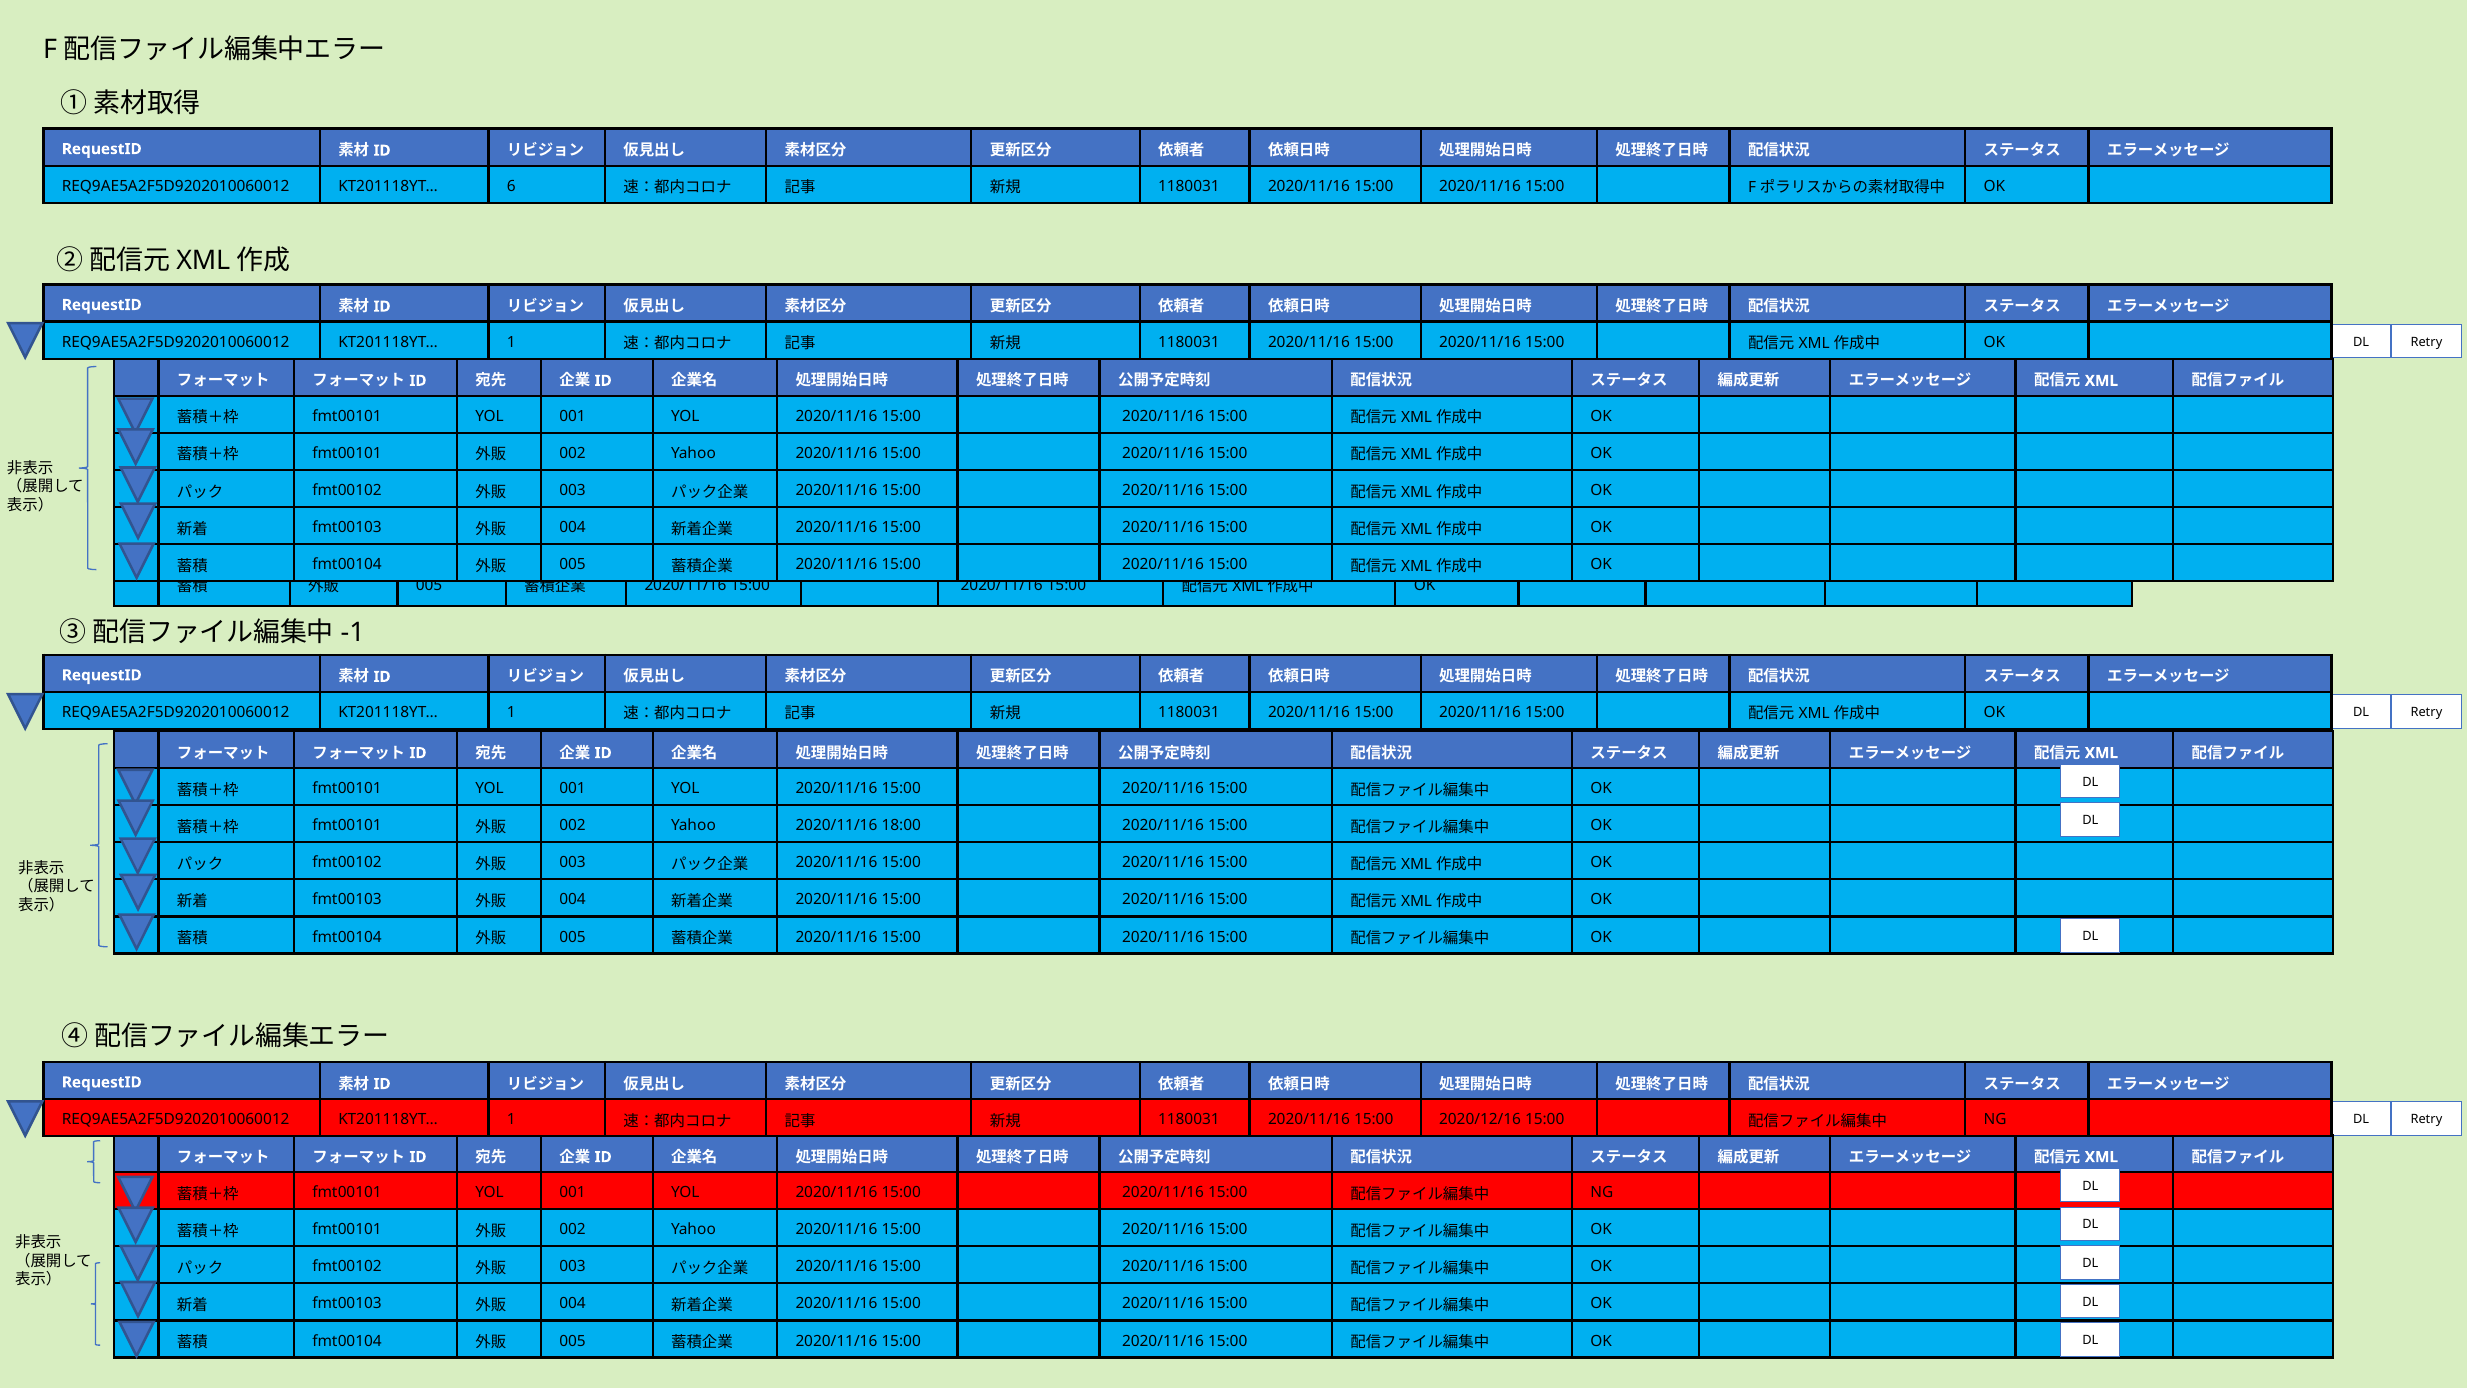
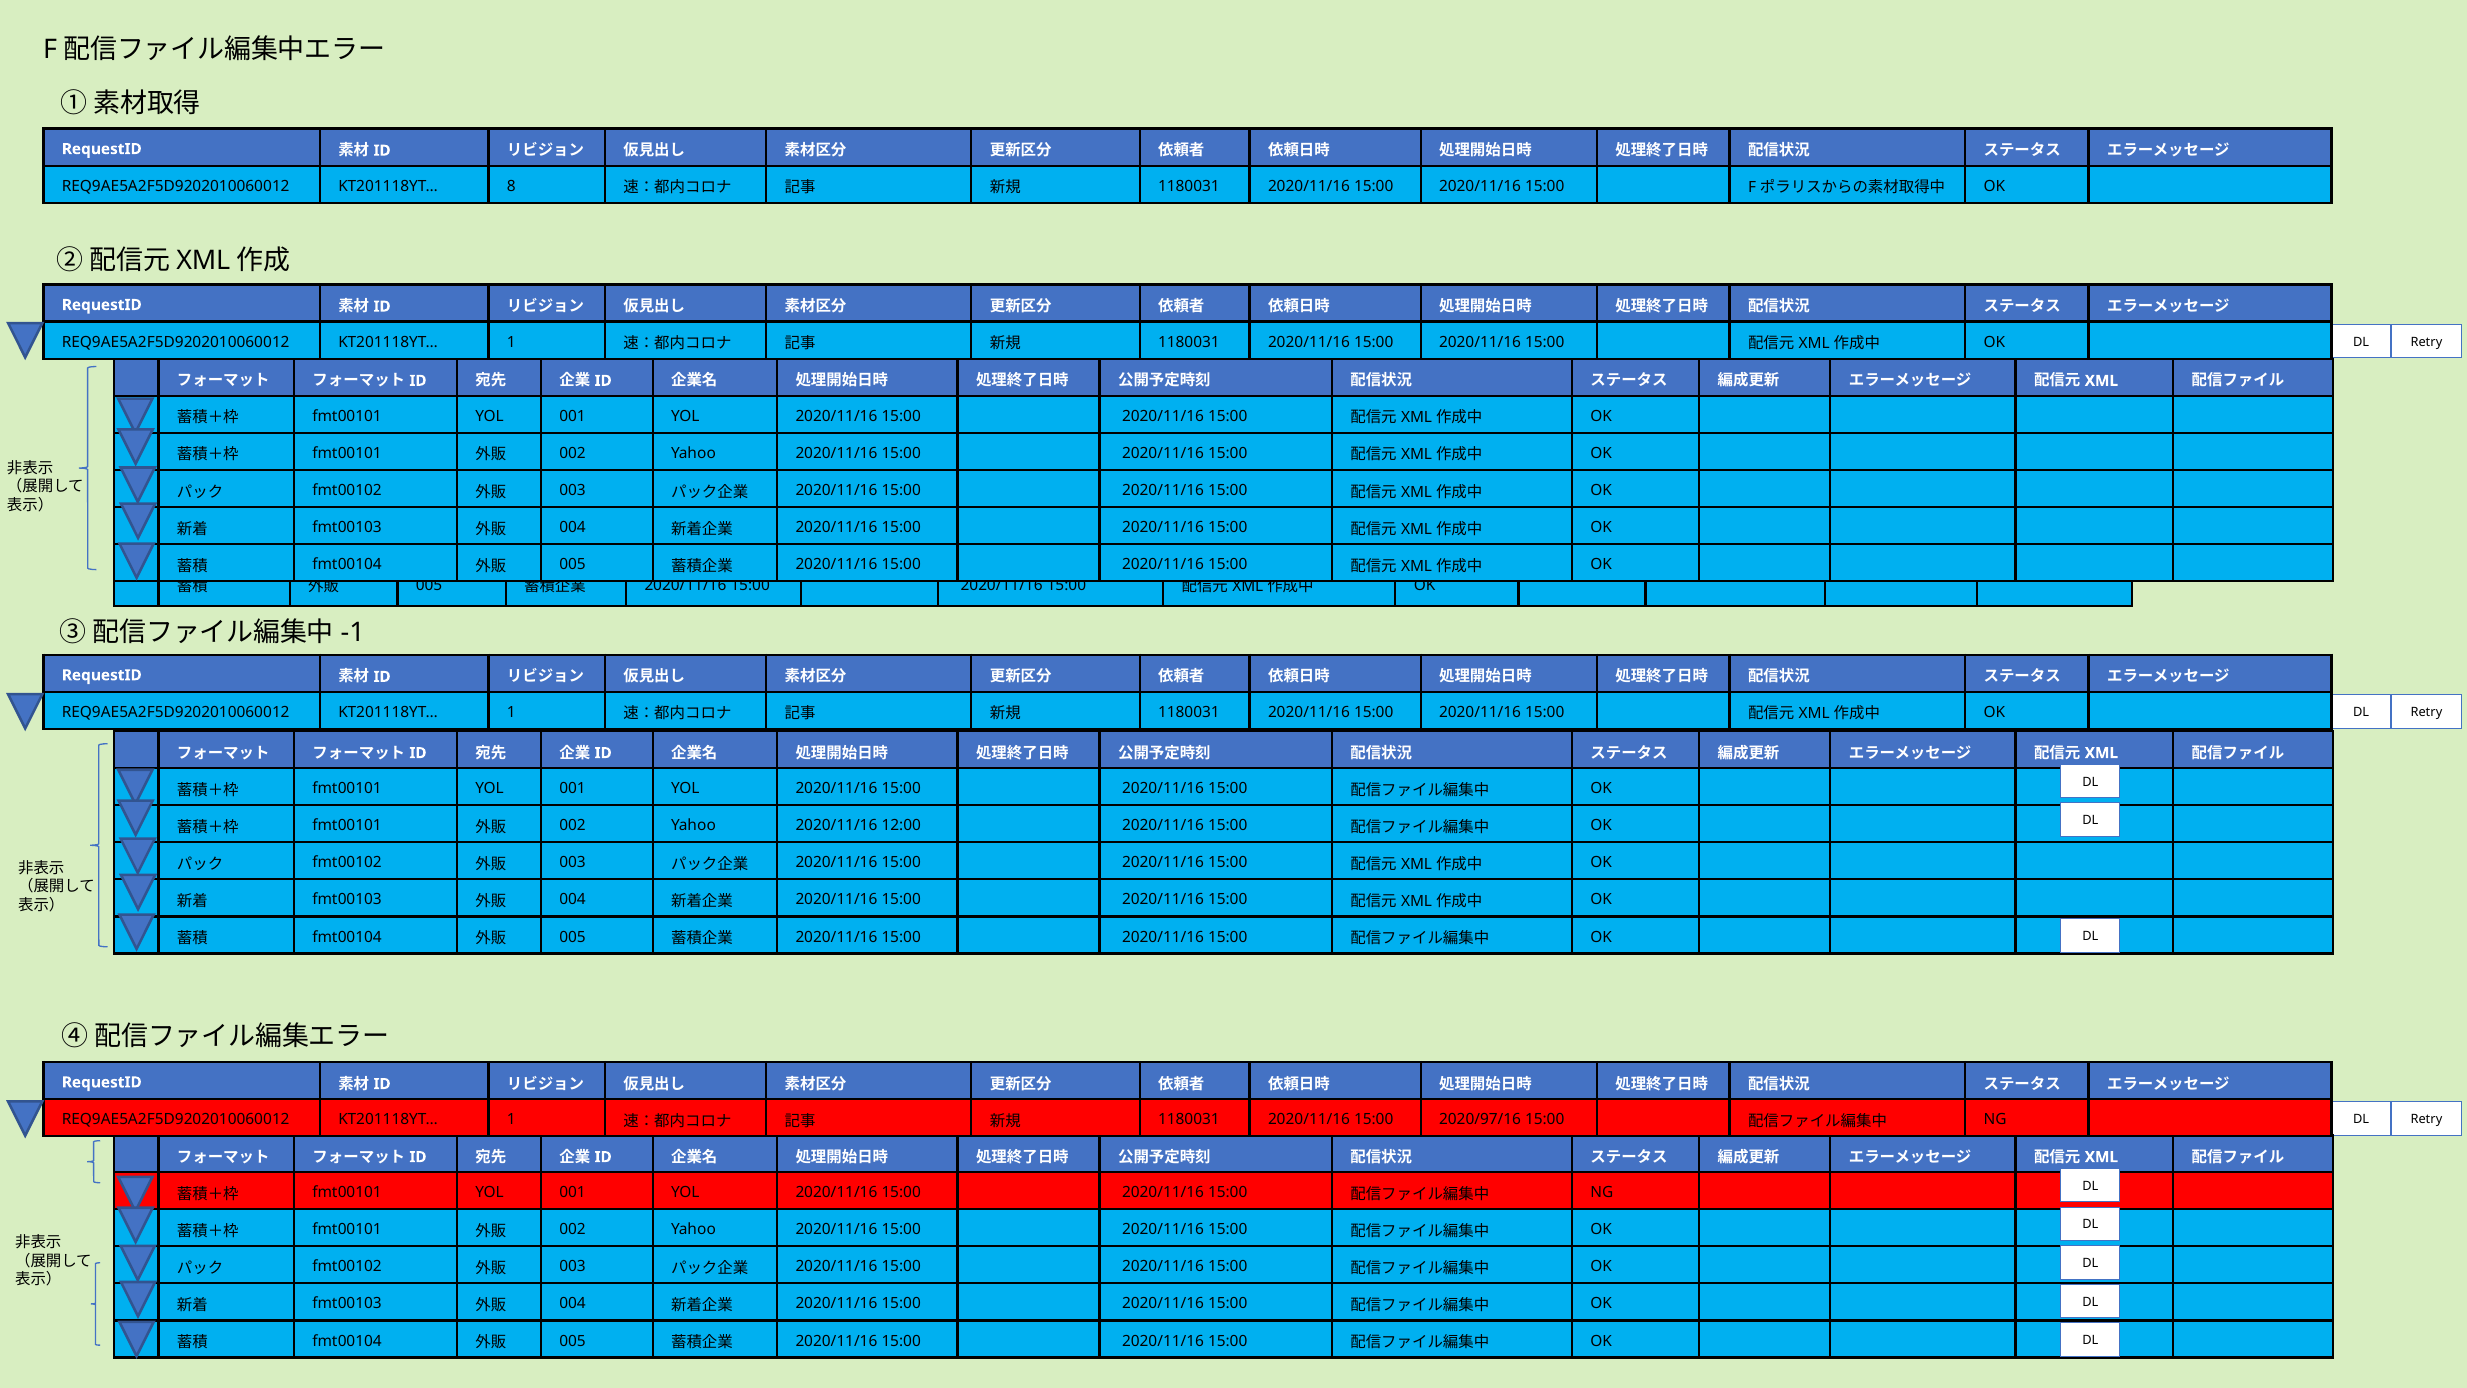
6: 6 -> 8
18:00: 18:00 -> 12:00
2020/12/16: 2020/12/16 -> 2020/97/16
